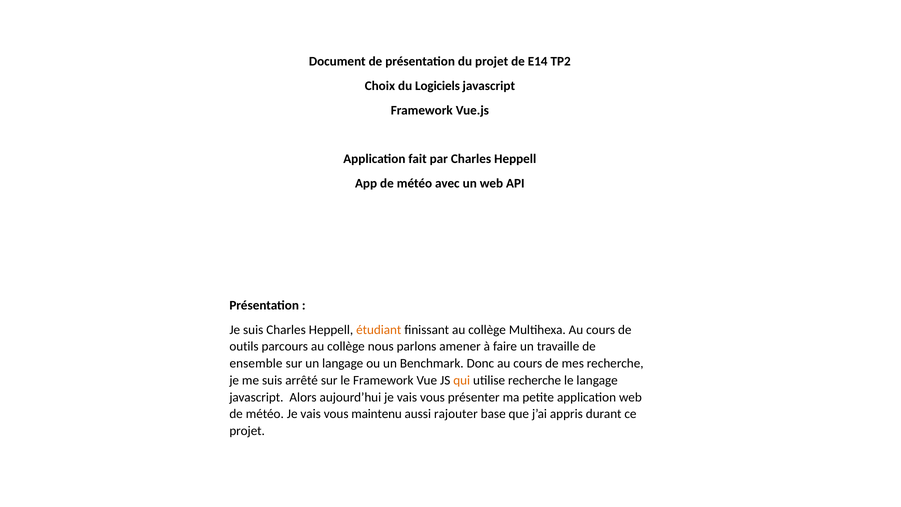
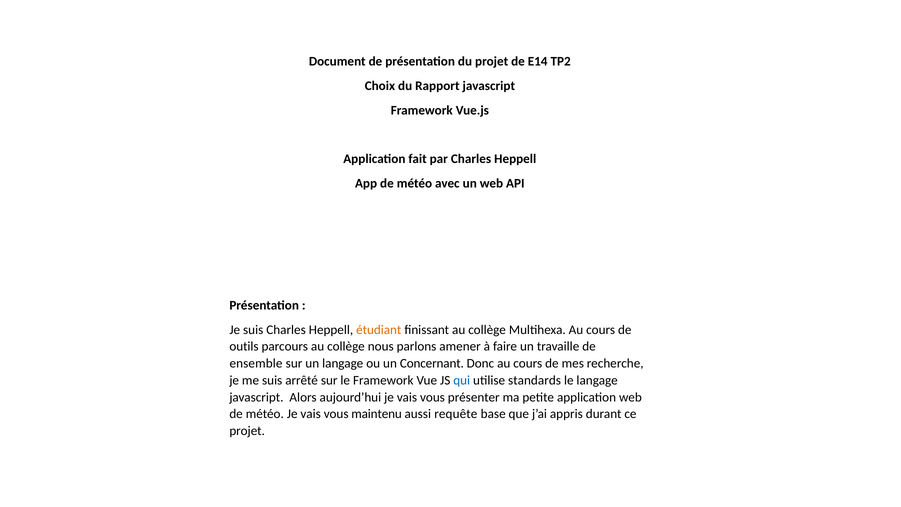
Logiciels: Logiciels -> Rapport
Benchmark: Benchmark -> Concernant
qui colour: orange -> blue
utilise recherche: recherche -> standards
rajouter: rajouter -> requête
